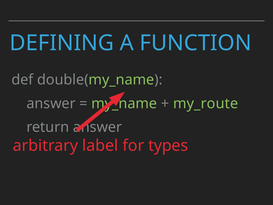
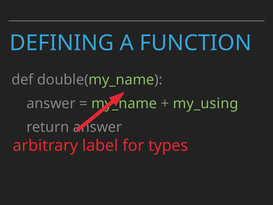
my_route: my_route -> my_using
